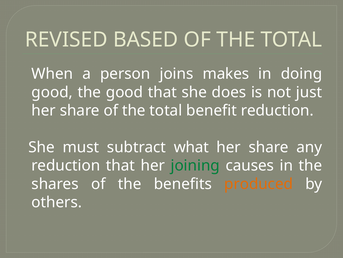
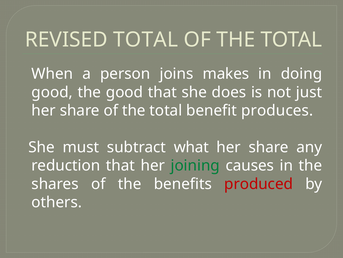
REVISED BASED: BASED -> TOTAL
benefit reduction: reduction -> produces
produced colour: orange -> red
